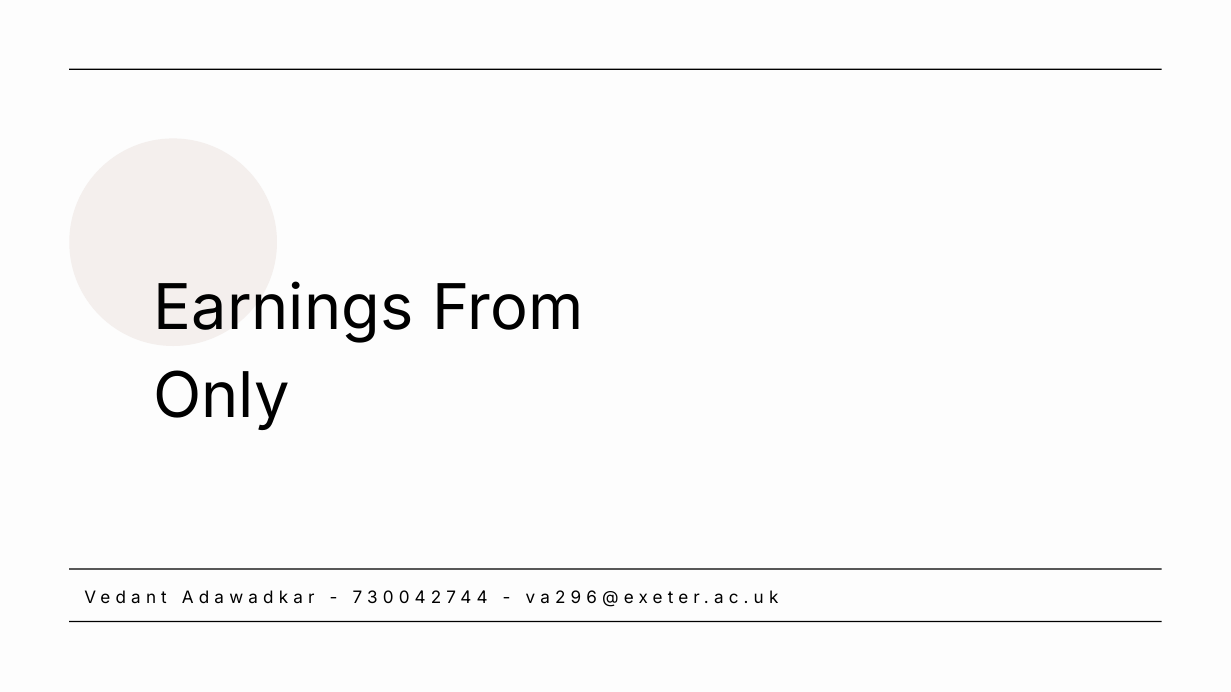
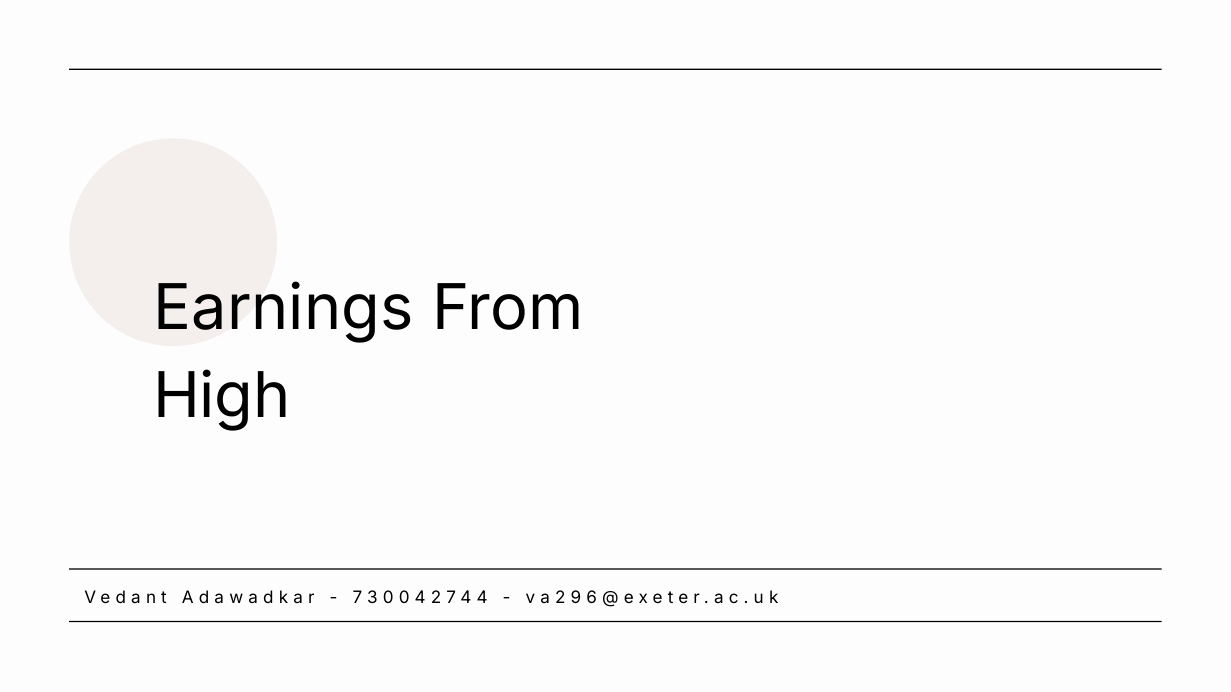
Only: Only -> High
